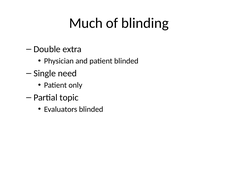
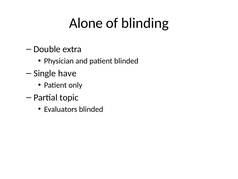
Much: Much -> Alone
need: need -> have
